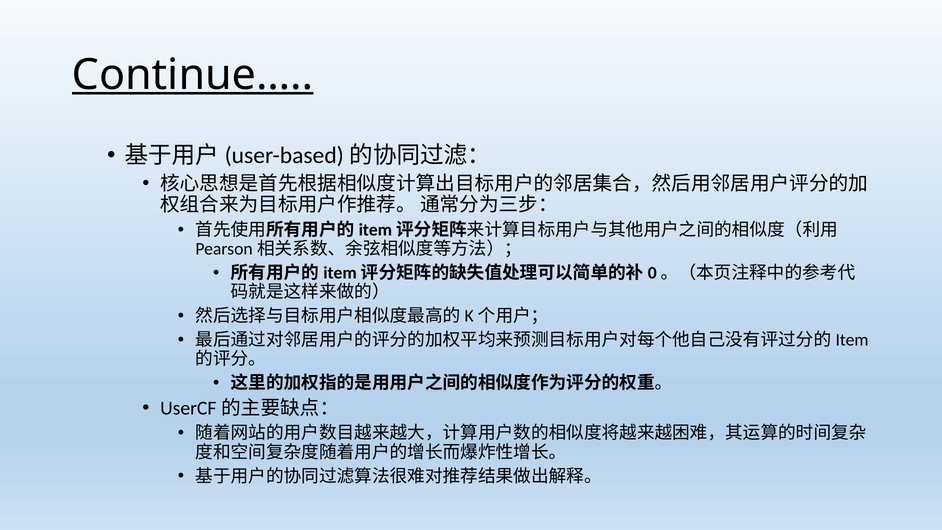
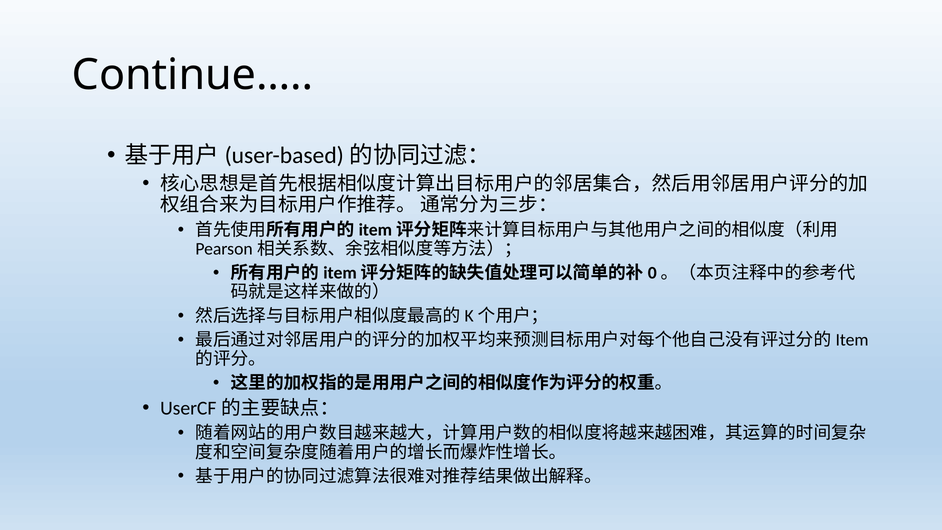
Continue… underline: present -> none
